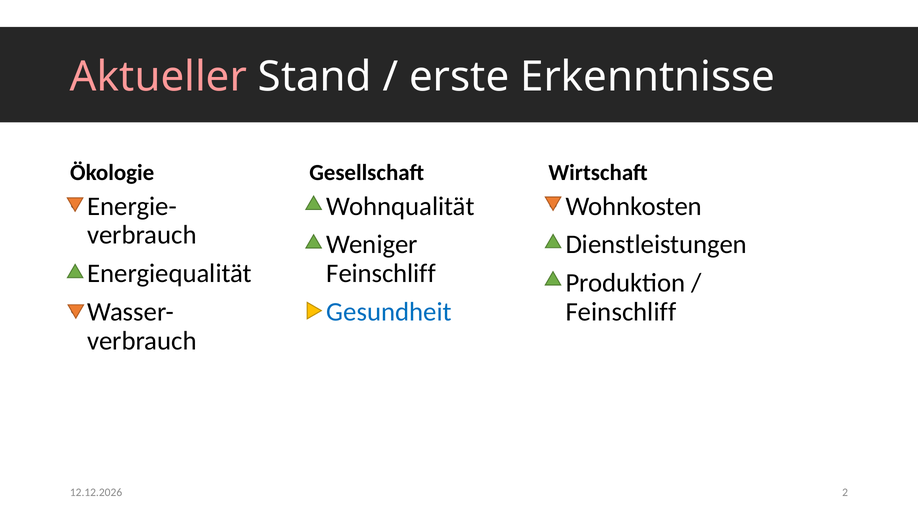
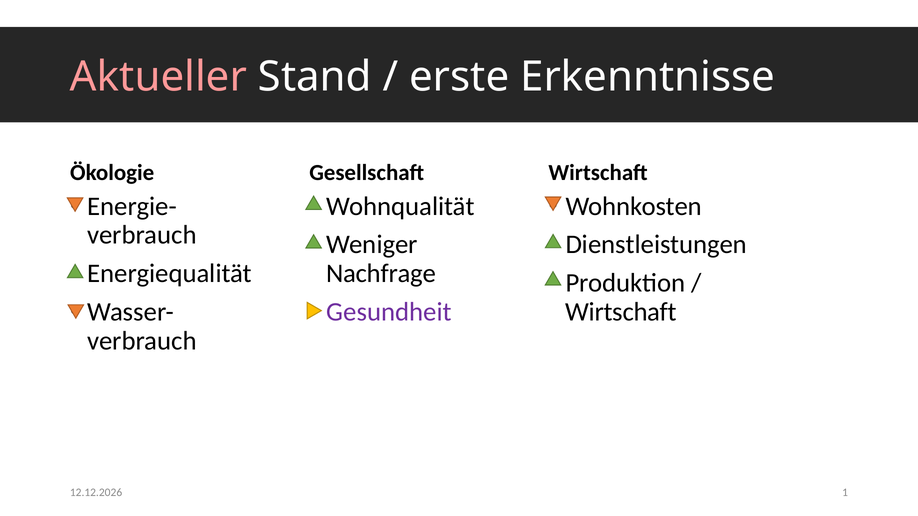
Feinschliff at (381, 274): Feinschliff -> Nachfrage
Gesundheit colour: blue -> purple
Feinschliff at (621, 312): Feinschliff -> Wirtschaft
2: 2 -> 1
